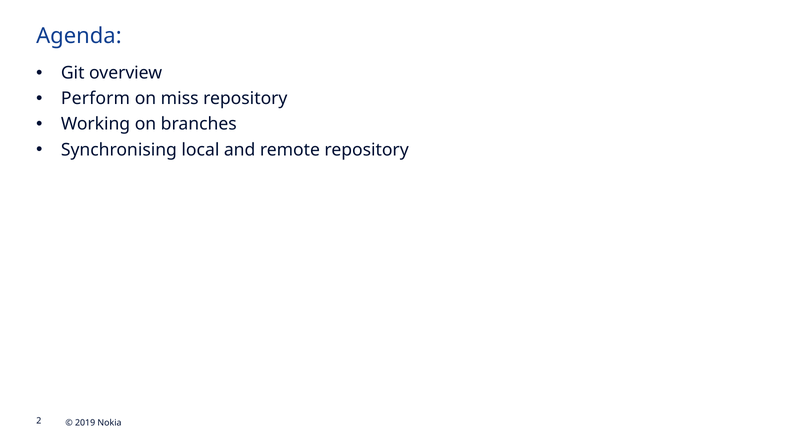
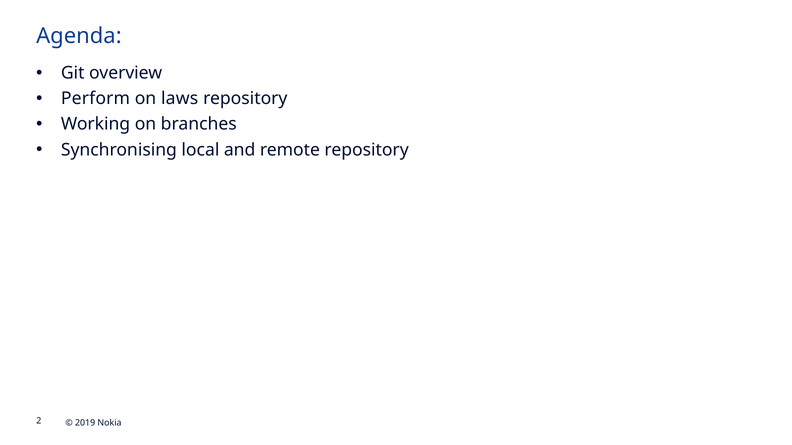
miss: miss -> laws
